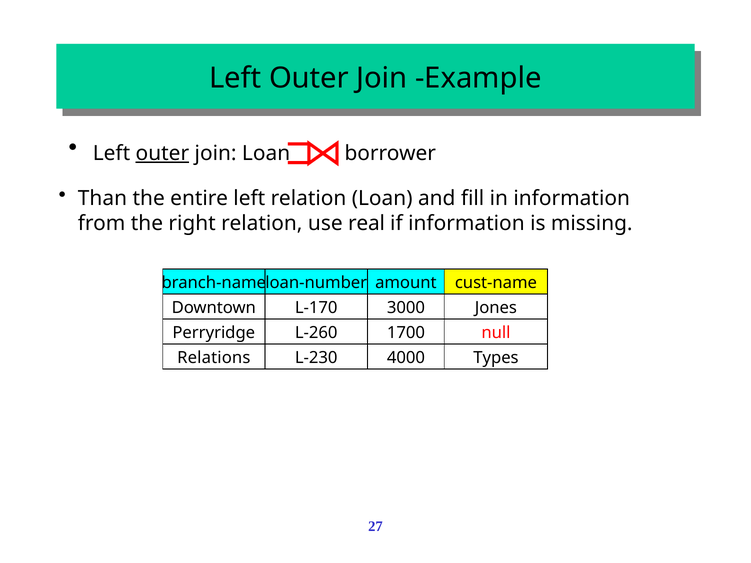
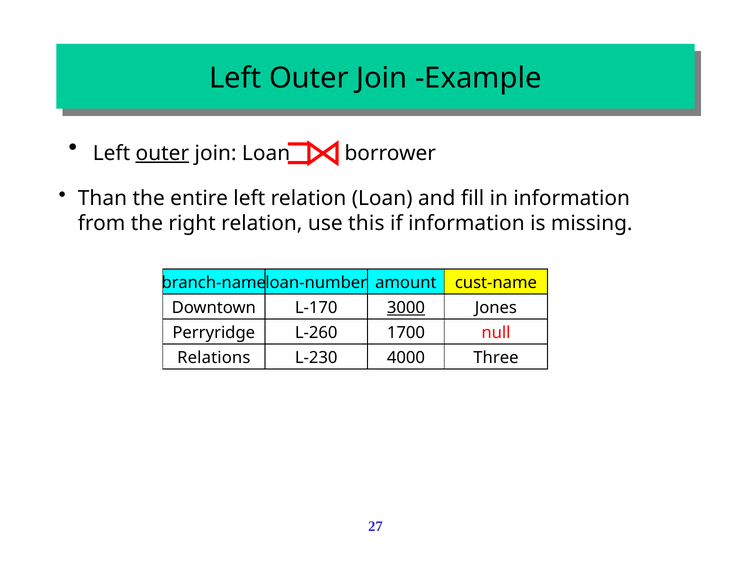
real: real -> this
3000 underline: none -> present
Types: Types -> Three
